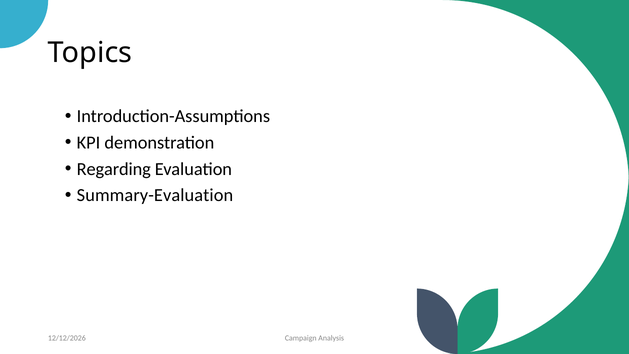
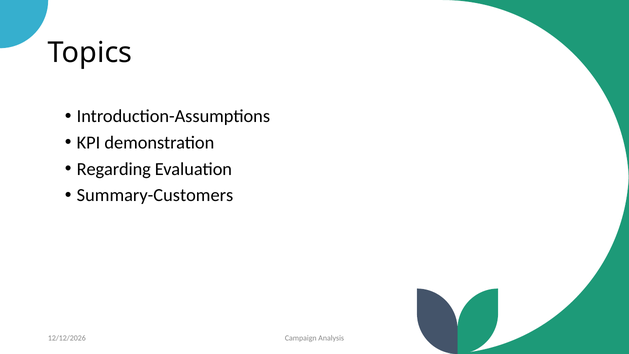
Summary-Evaluation: Summary-Evaluation -> Summary-Customers
